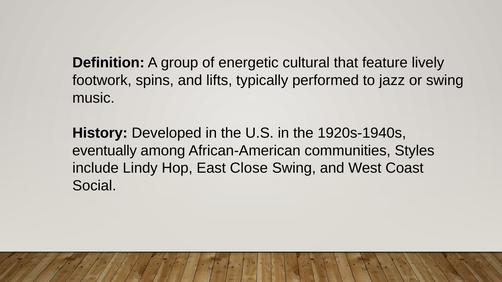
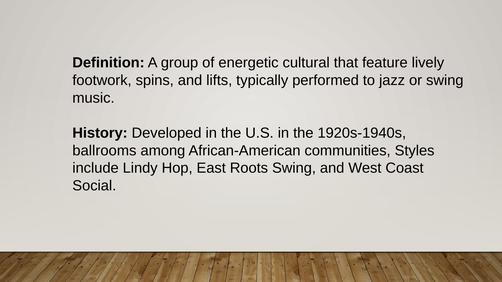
eventually: eventually -> ballrooms
Close: Close -> Roots
